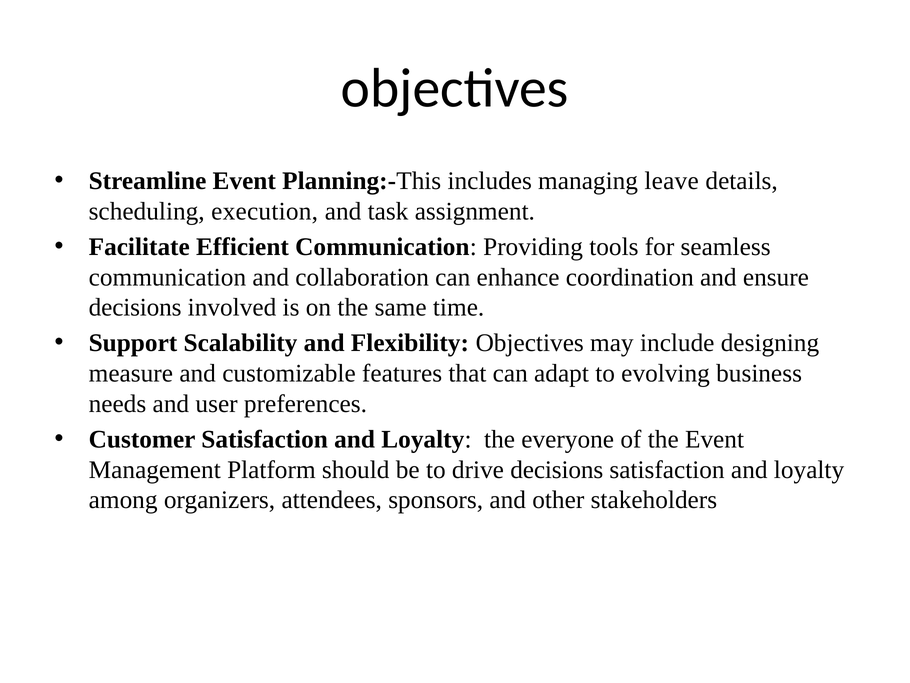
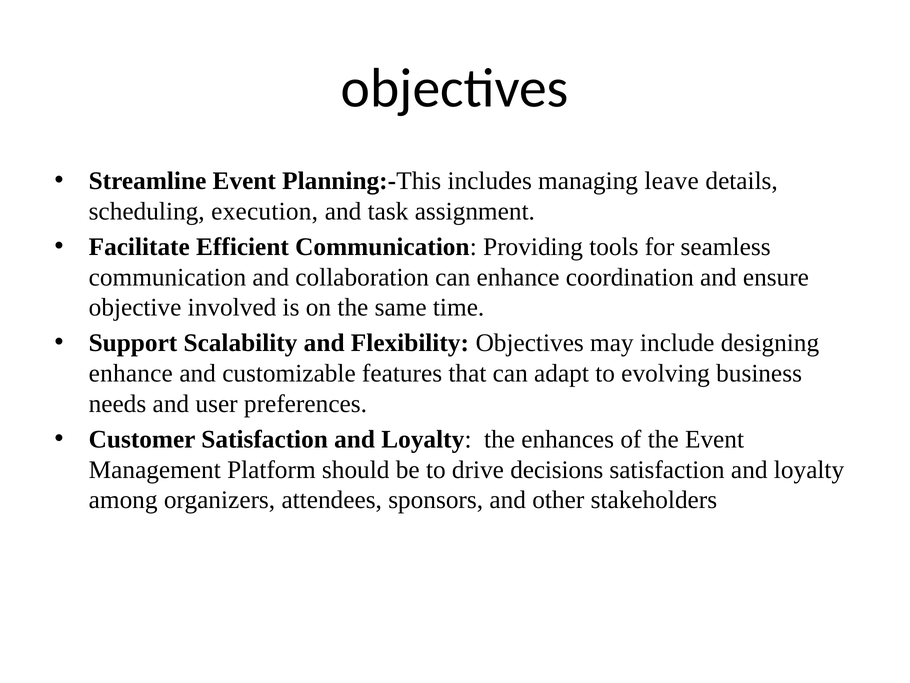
decisions at (135, 307): decisions -> objective
measure at (131, 373): measure -> enhance
everyone: everyone -> enhances
